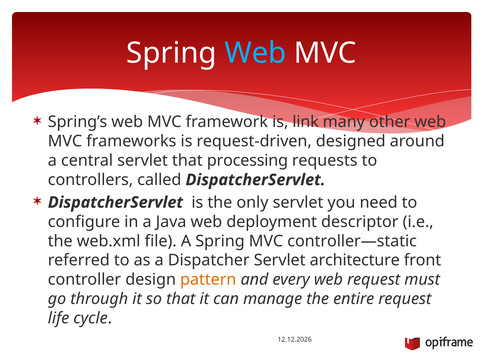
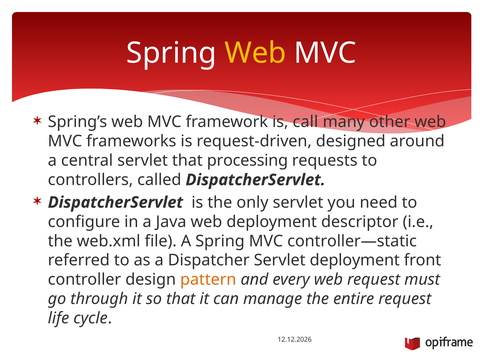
Web at (255, 53) colour: light blue -> yellow
link: link -> call
Servlet architecture: architecture -> deployment
